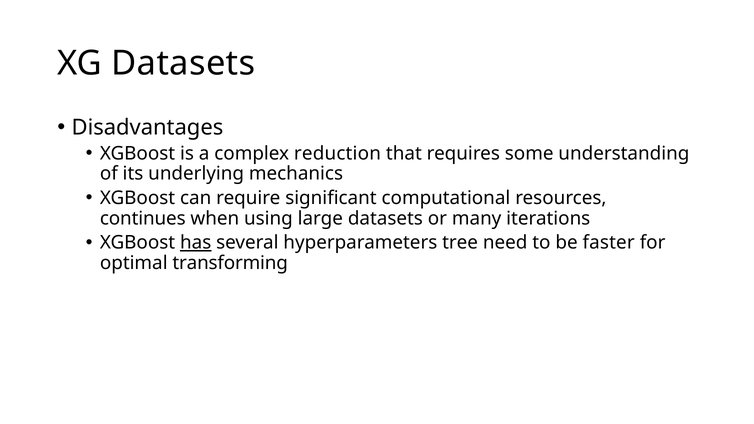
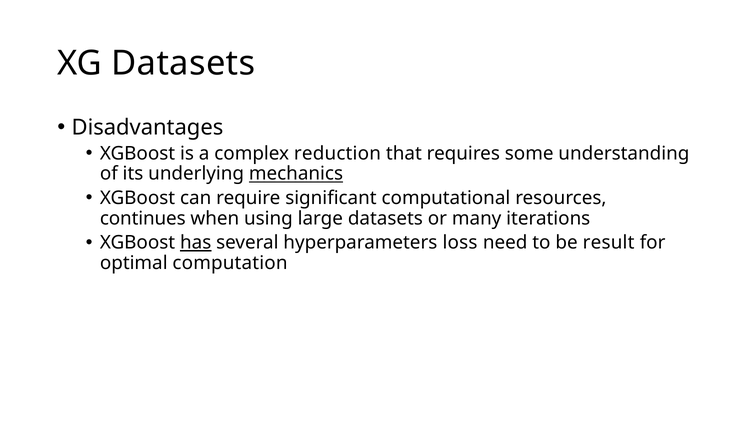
mechanics underline: none -> present
tree: tree -> loss
faster: faster -> result
transforming: transforming -> computation
